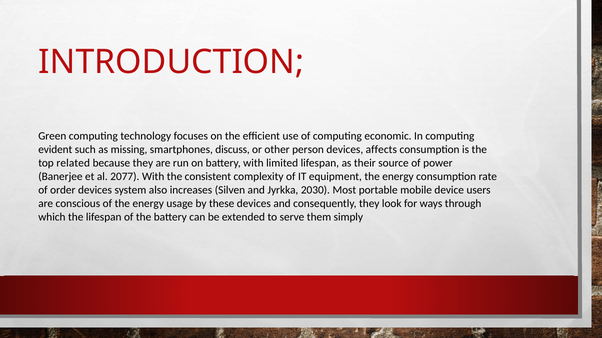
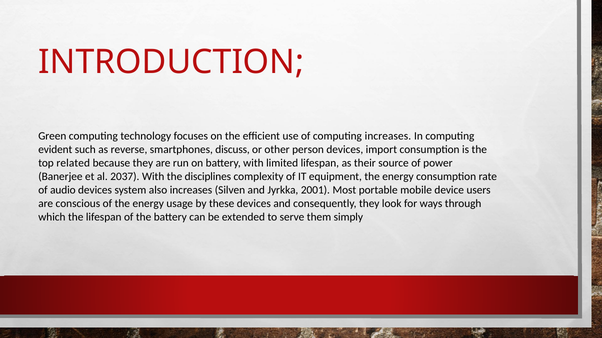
computing economic: economic -> increases
missing: missing -> reverse
affects: affects -> import
2077: 2077 -> 2037
consistent: consistent -> disciplines
order: order -> audio
2030: 2030 -> 2001
